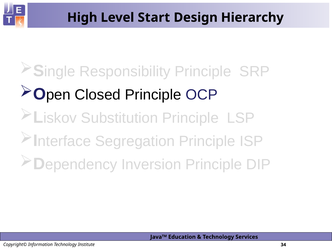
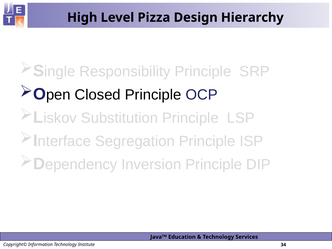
Start: Start -> Pizza
